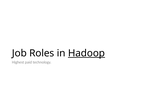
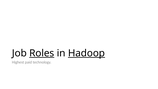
Roles underline: none -> present
